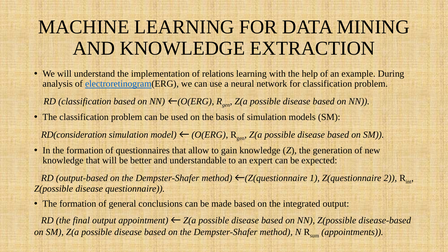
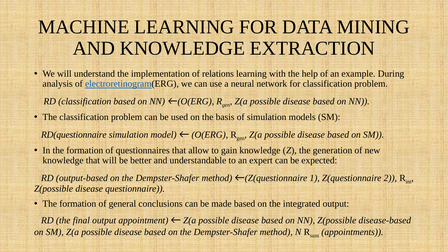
RD(consideration: RD(consideration -> RD(questionnaire
